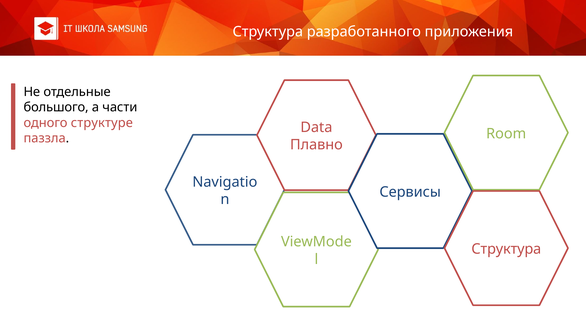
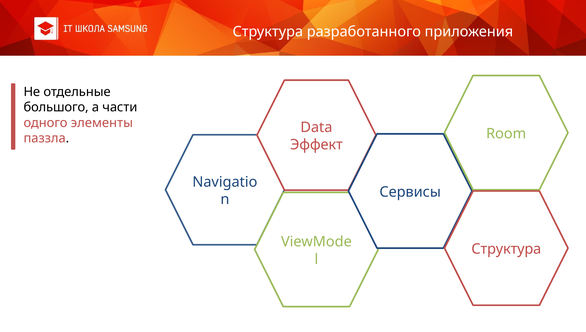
структуре: структуре -> элементы
Плавно: Плавно -> Эффект
